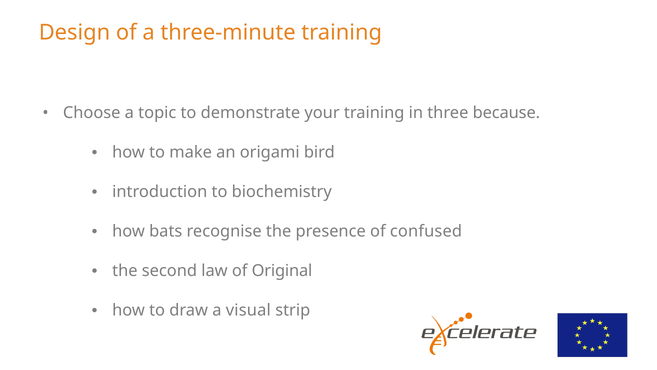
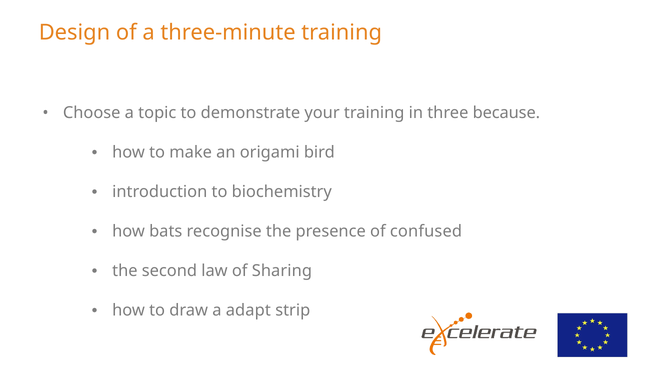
Original: Original -> Sharing
visual: visual -> adapt
